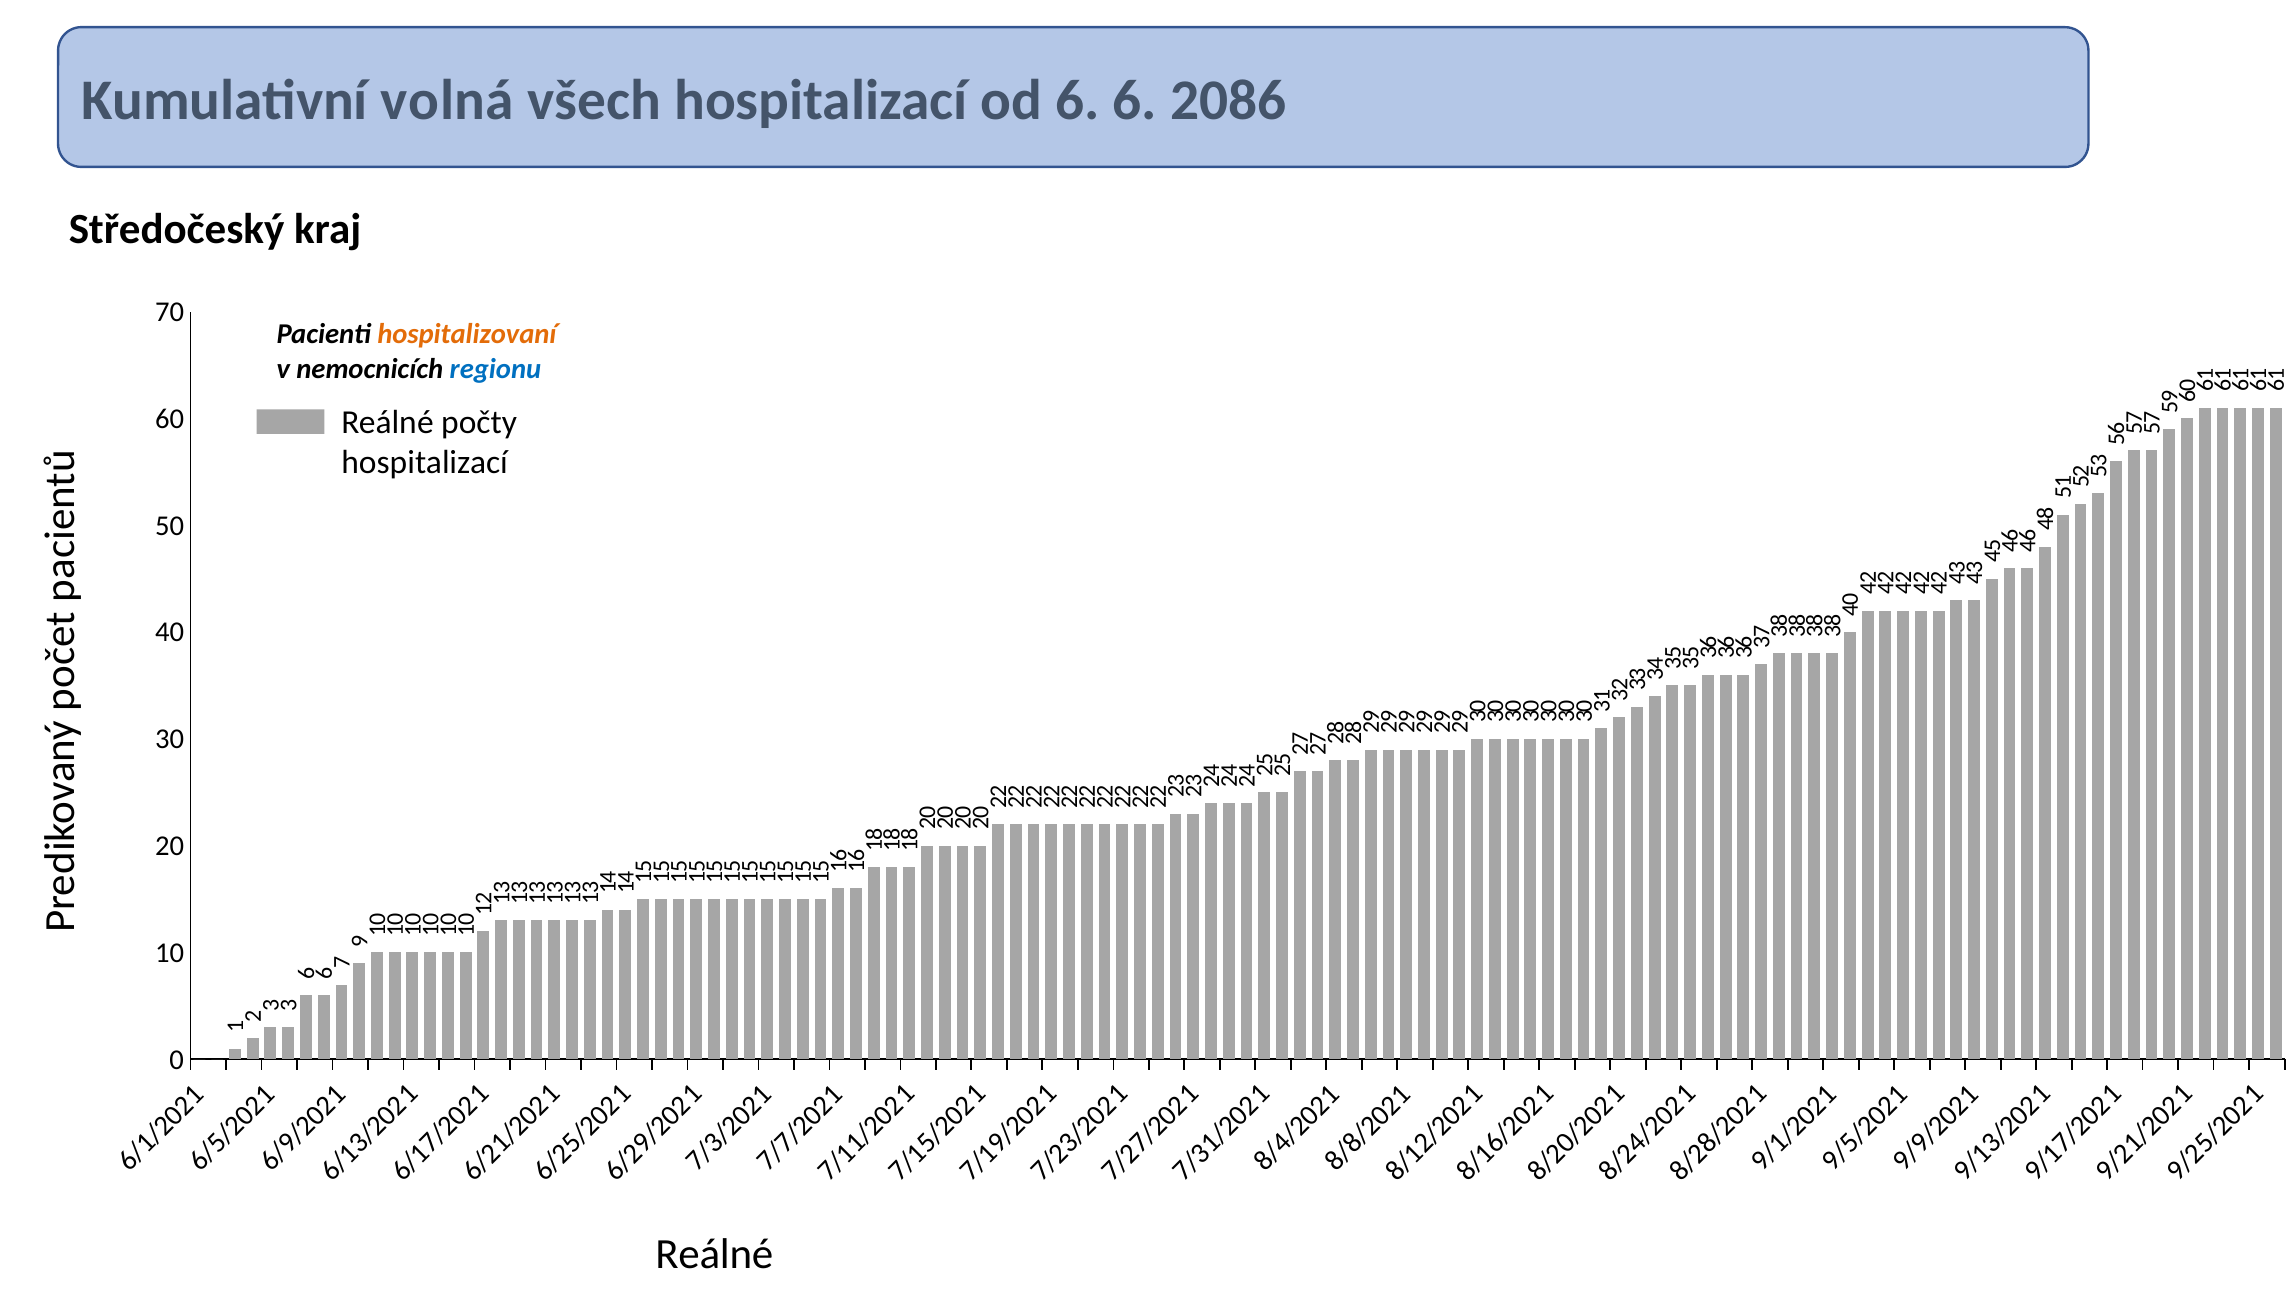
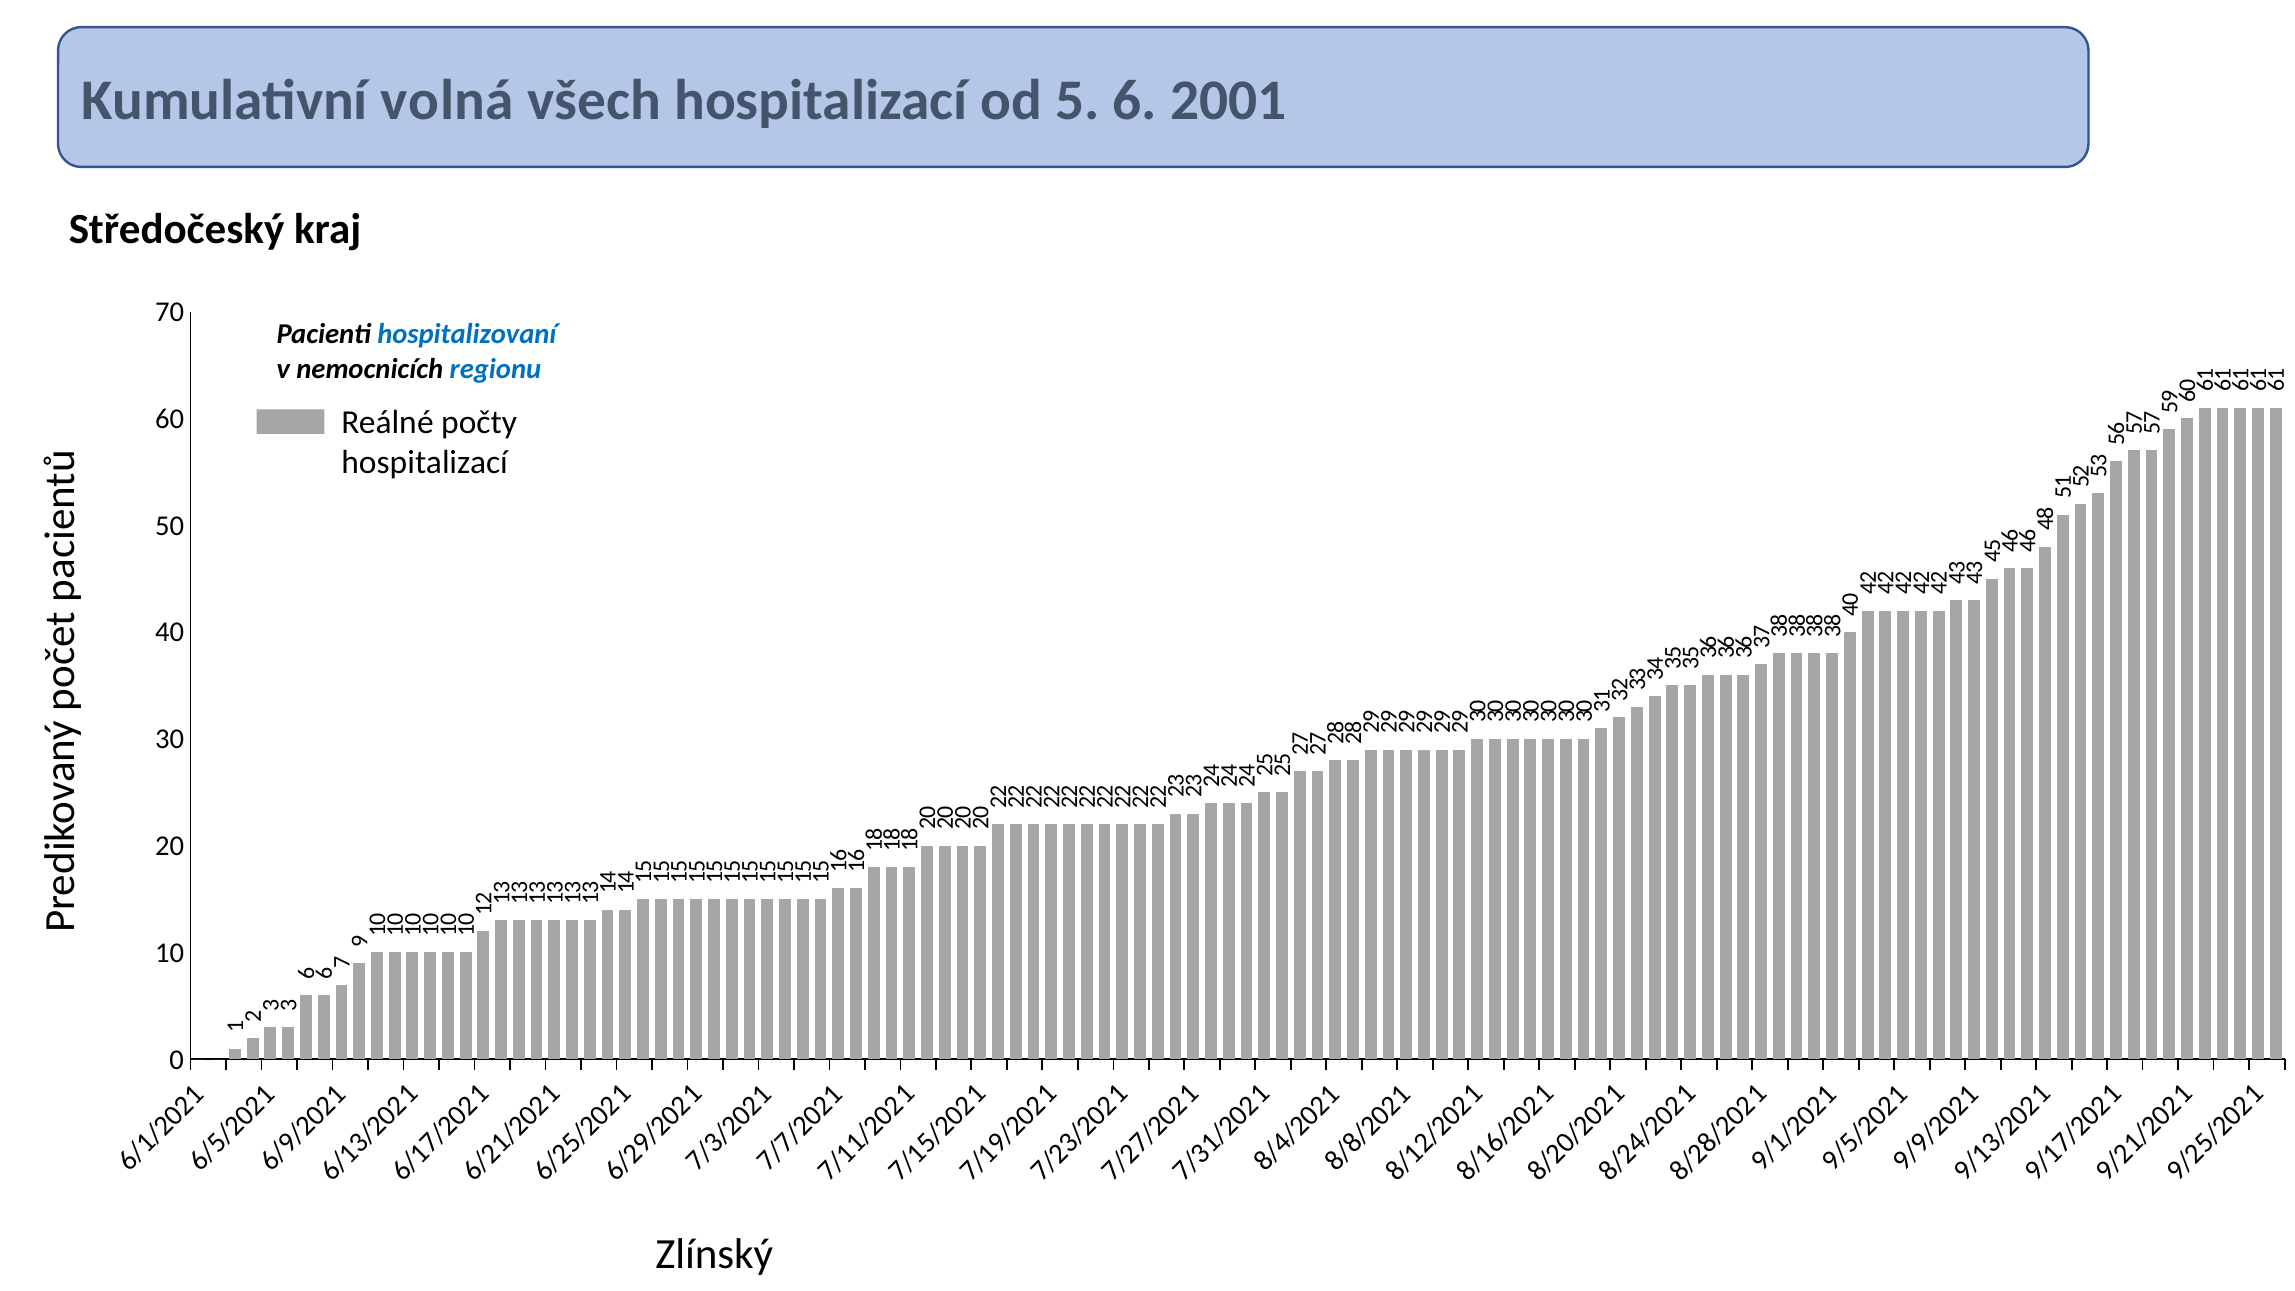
od 6: 6 -> 5
2086: 2086 -> 2001
hospitalizovaní colour: orange -> blue
Reálné at (714, 1254): Reálné -> Zlínský
